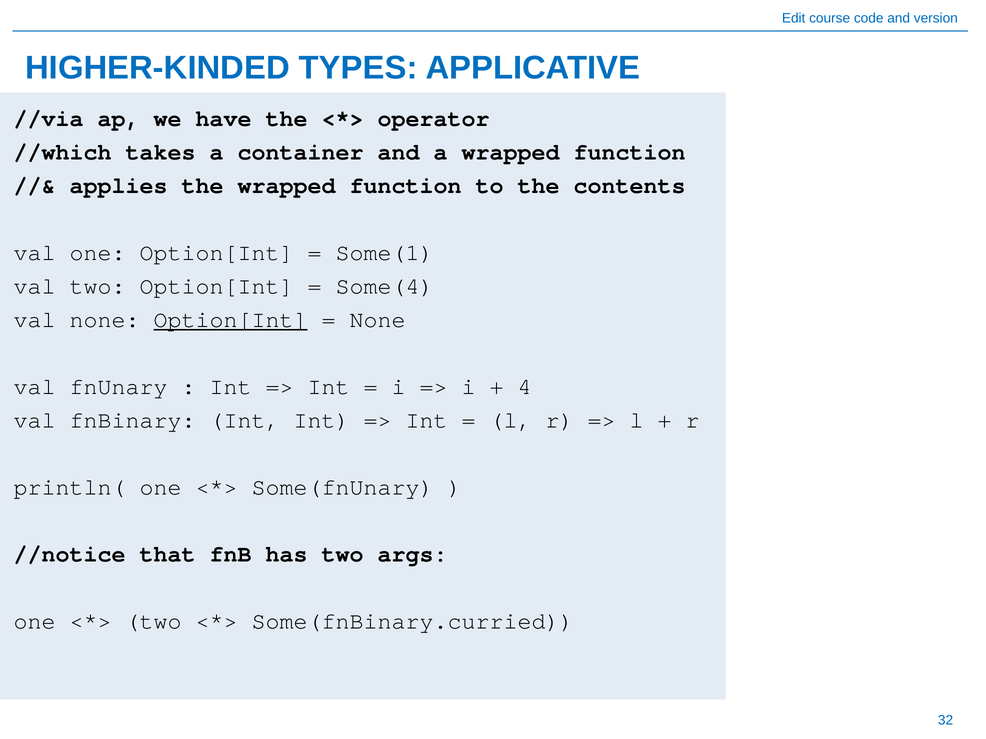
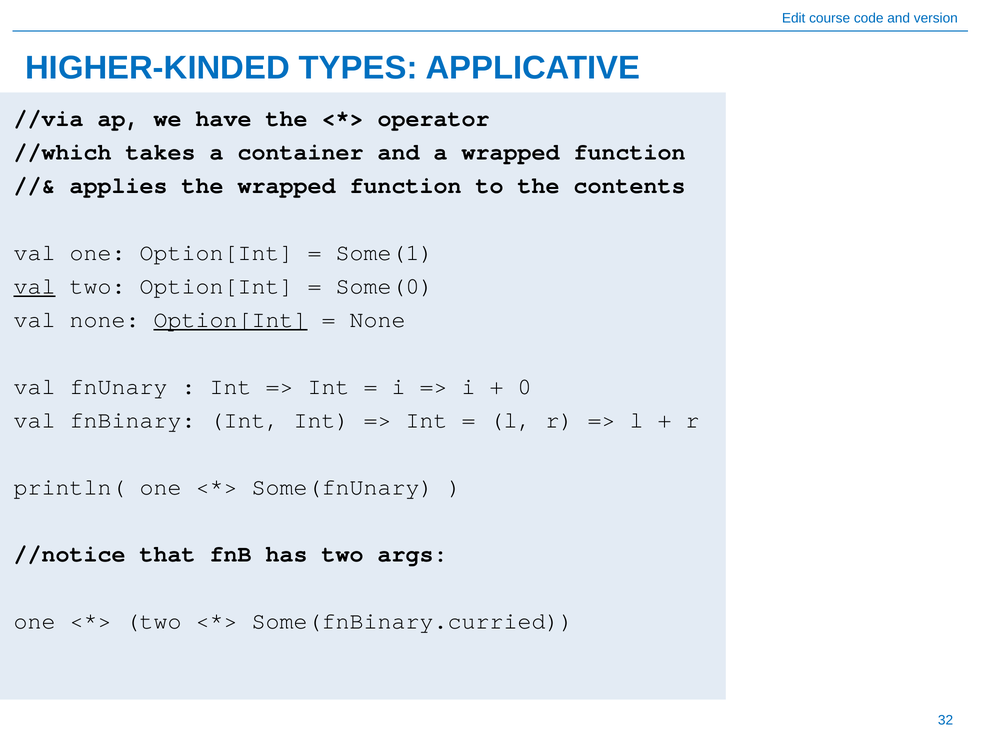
val at (35, 286) underline: none -> present
Some(4: Some(4 -> Some(0
4: 4 -> 0
